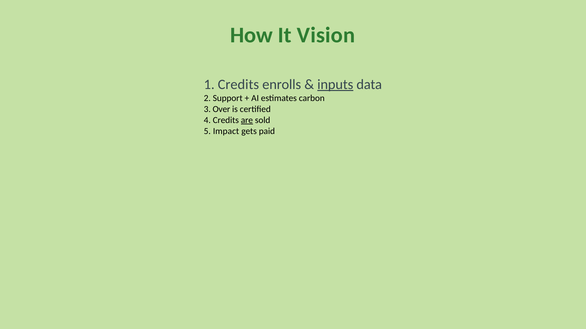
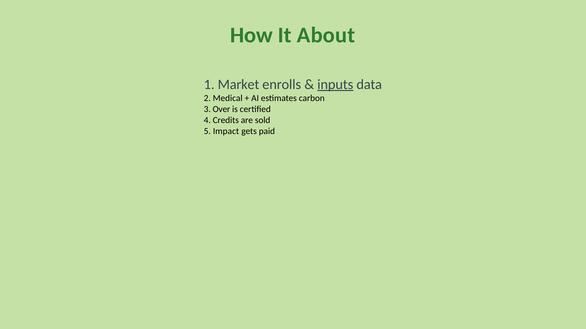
Vision: Vision -> About
1 Credits: Credits -> Market
Support: Support -> Medical
are underline: present -> none
